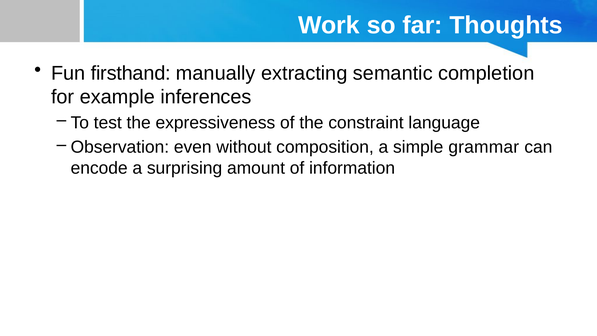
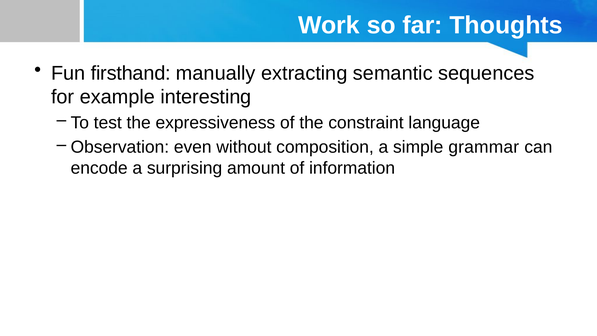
completion: completion -> sequences
inferences: inferences -> interesting
